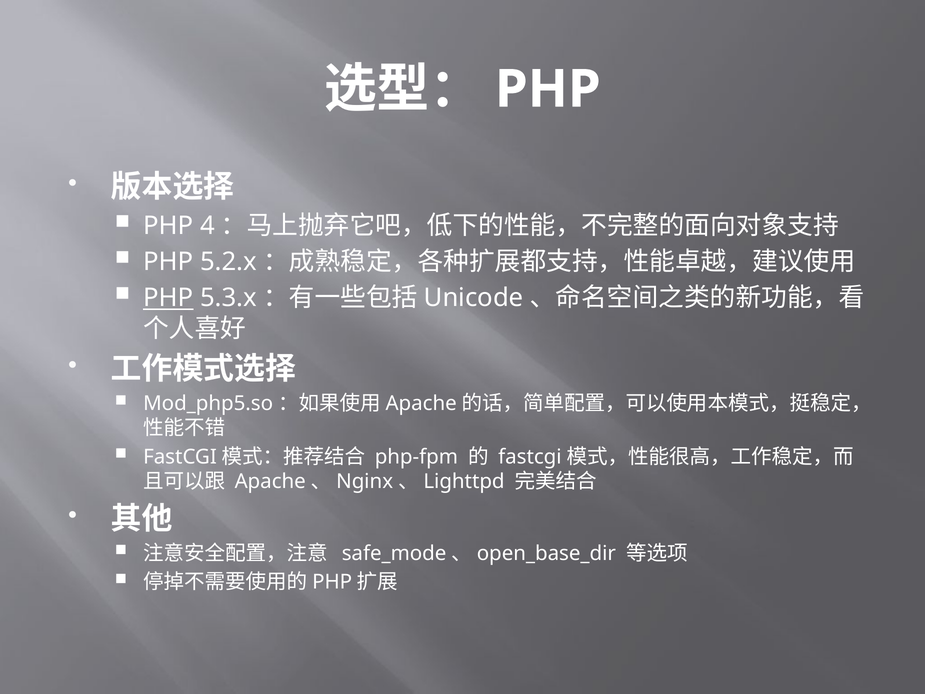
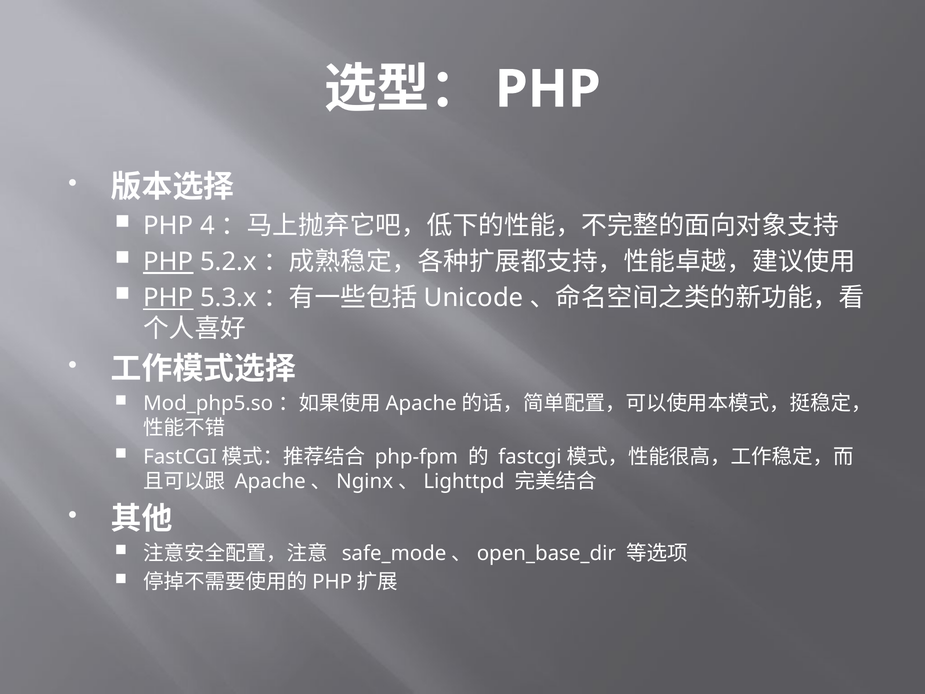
PHP at (168, 262) underline: none -> present
